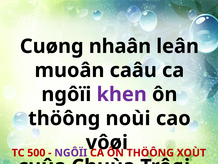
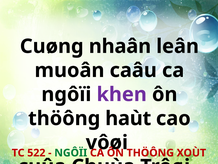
noùi: noùi -> haùt
500: 500 -> 522
NGÔÏI at (71, 152) colour: purple -> green
